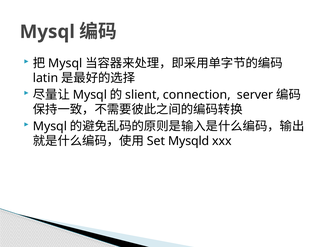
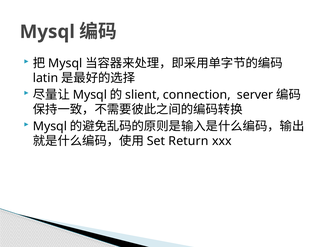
Mysqld: Mysqld -> Return
